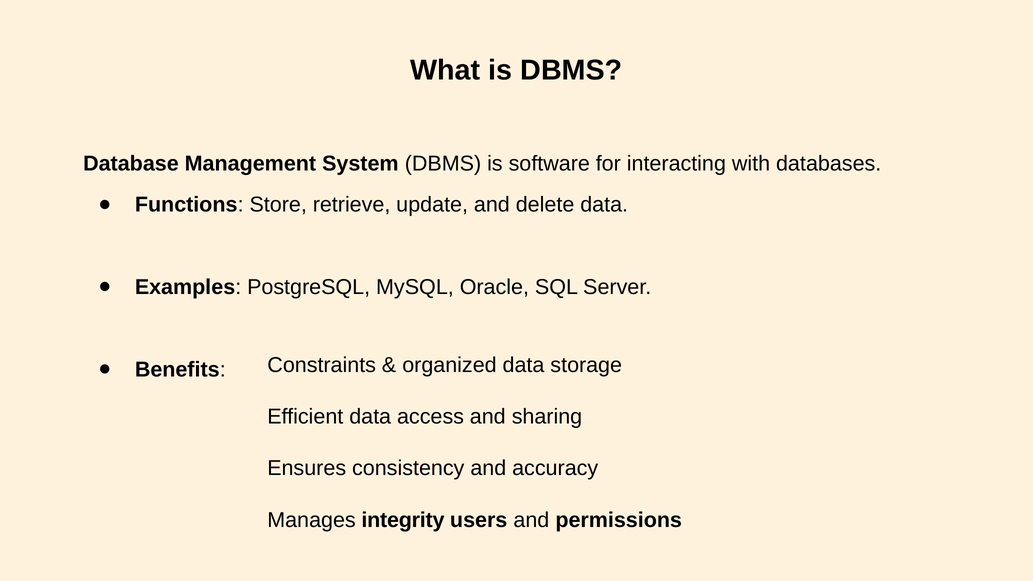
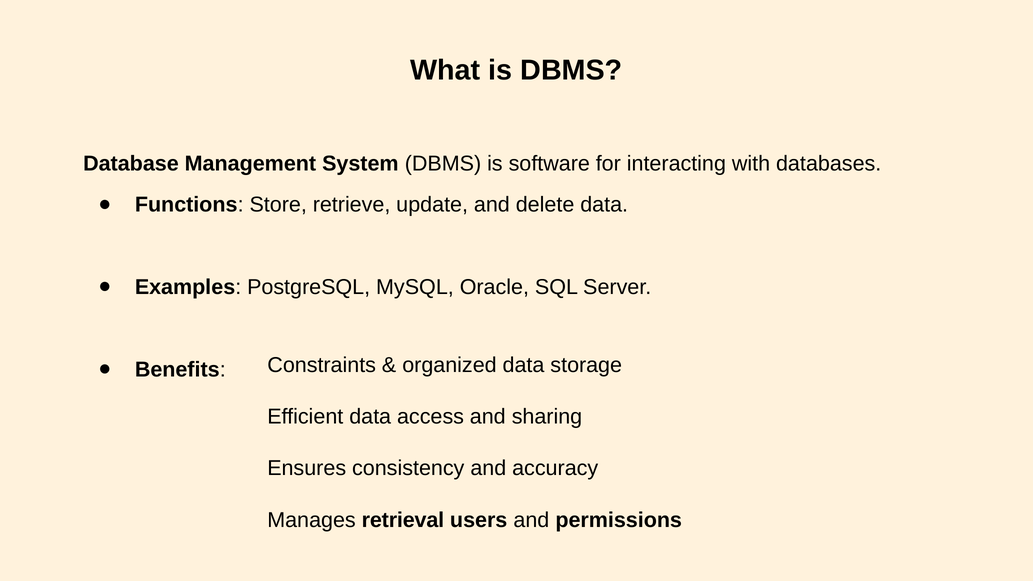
integrity: integrity -> retrieval
